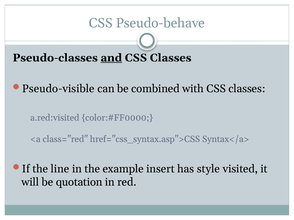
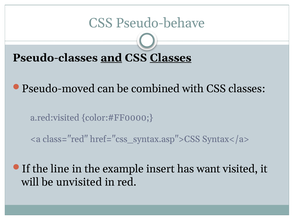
Classes at (171, 58) underline: none -> present
Pseudo-visible: Pseudo-visible -> Pseudo-moved
style: style -> want
quotation: quotation -> unvisited
